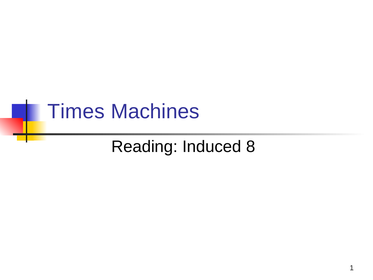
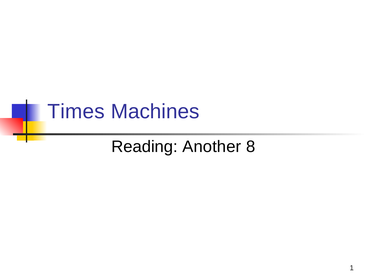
Induced: Induced -> Another
